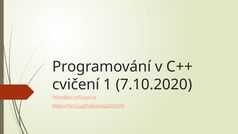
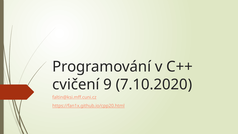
1: 1 -> 9
